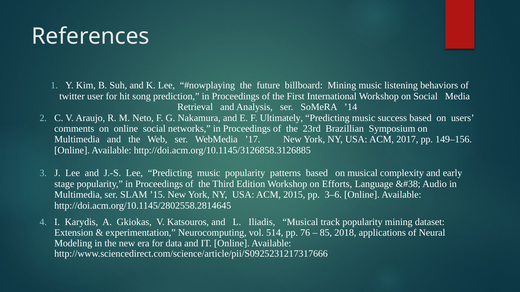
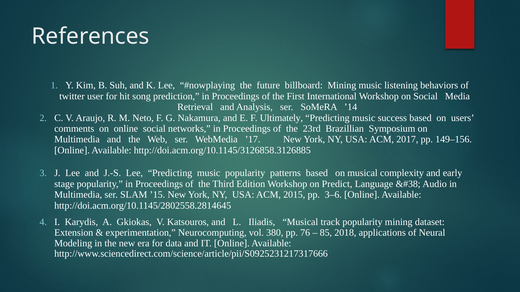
Efforts: Efforts -> Predict
514: 514 -> 380
